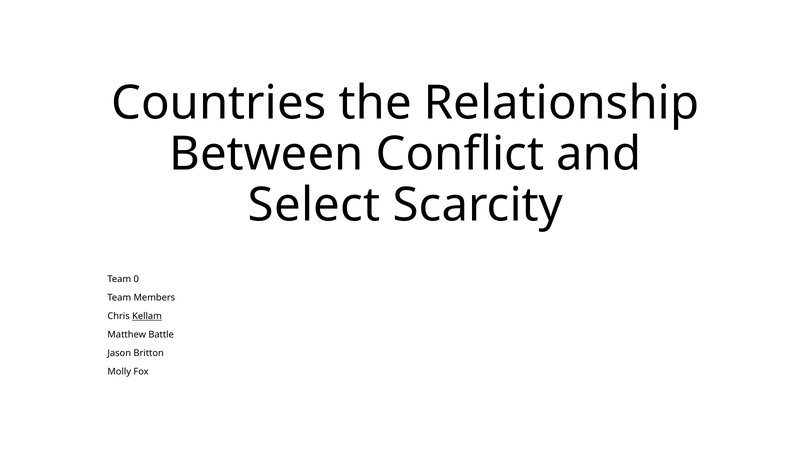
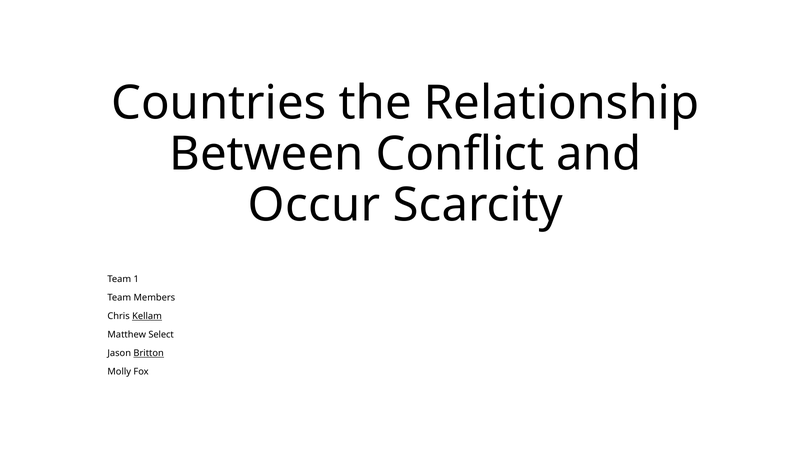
Select: Select -> Occur
0: 0 -> 1
Battle: Battle -> Select
Britton underline: none -> present
